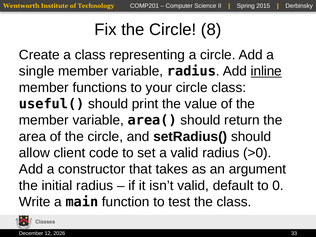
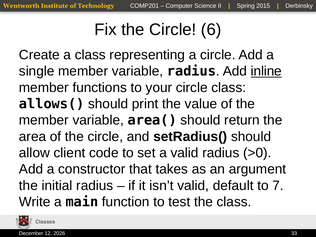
8: 8 -> 6
useful(: useful( -> allows(
0: 0 -> 7
